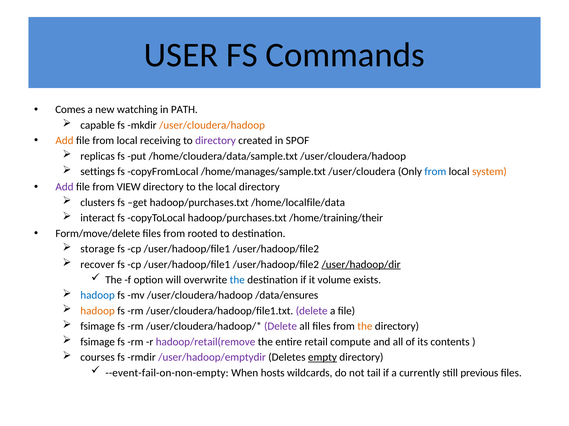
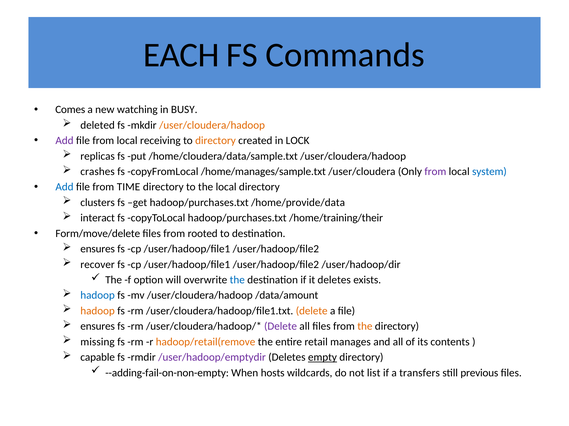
USER: USER -> EACH
PATH: PATH -> BUSY
capable: capable -> deleted
Add at (65, 141) colour: orange -> purple
directory at (216, 141) colour: purple -> orange
SPOF: SPOF -> LOCK
settings: settings -> crashes
from at (435, 172) colour: blue -> purple
system colour: orange -> blue
Add at (65, 187) colour: purple -> blue
VIEW: VIEW -> TIME
/home/localfile/data: /home/localfile/data -> /home/provide/data
storage at (98, 249): storage -> ensures
/user/hadoop/dir underline: present -> none
it volume: volume -> deletes
/data/ensures: /data/ensures -> /data/amount
delete at (312, 311) colour: purple -> orange
fsimage at (98, 327): fsimage -> ensures
fsimage at (98, 342): fsimage -> missing
hadoop/retail(remove colour: purple -> orange
compute: compute -> manages
courses: courses -> capable
--event-fail-on-non-empty: --event-fail-on-non-empty -> --adding-fail-on-non-empty
tail: tail -> list
currently: currently -> transfers
